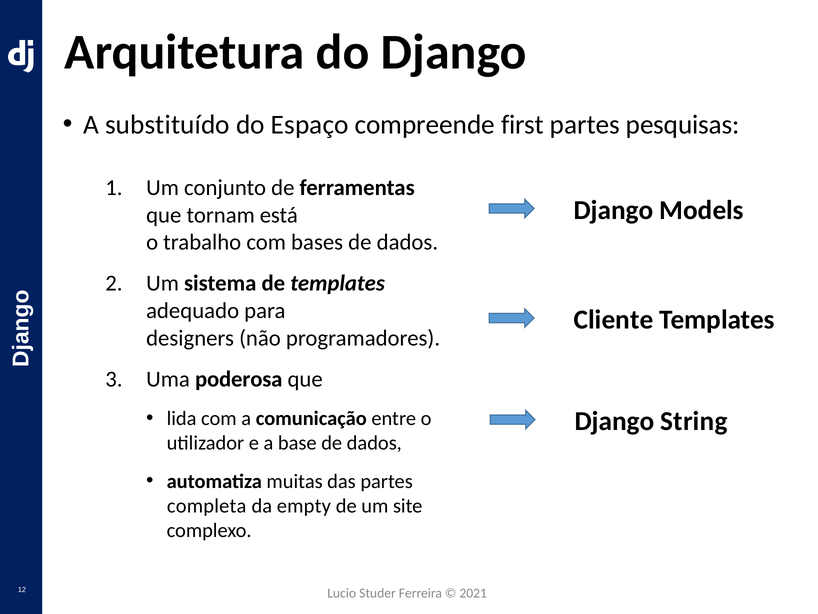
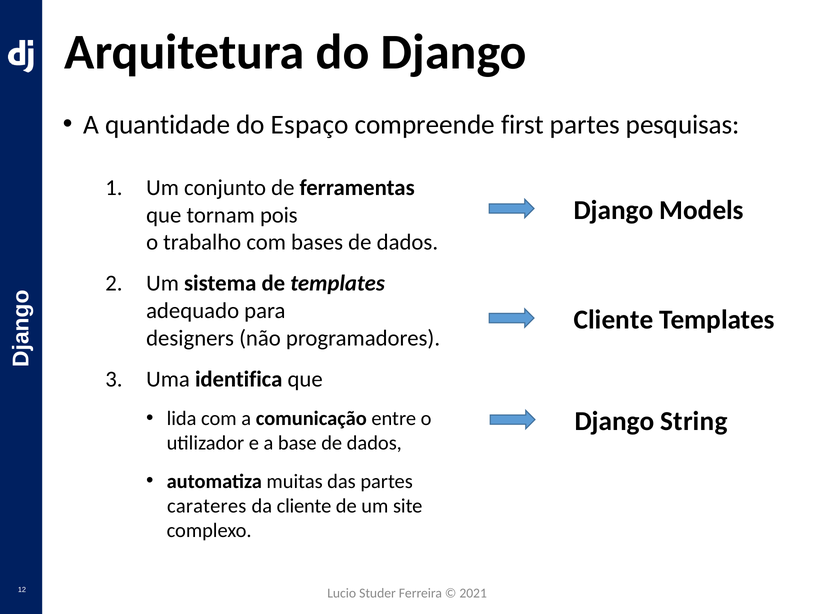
substituído: substituído -> quantidade
está: está -> pois
poderosa: poderosa -> identifica
completa: completa -> carateres
da empty: empty -> cliente
